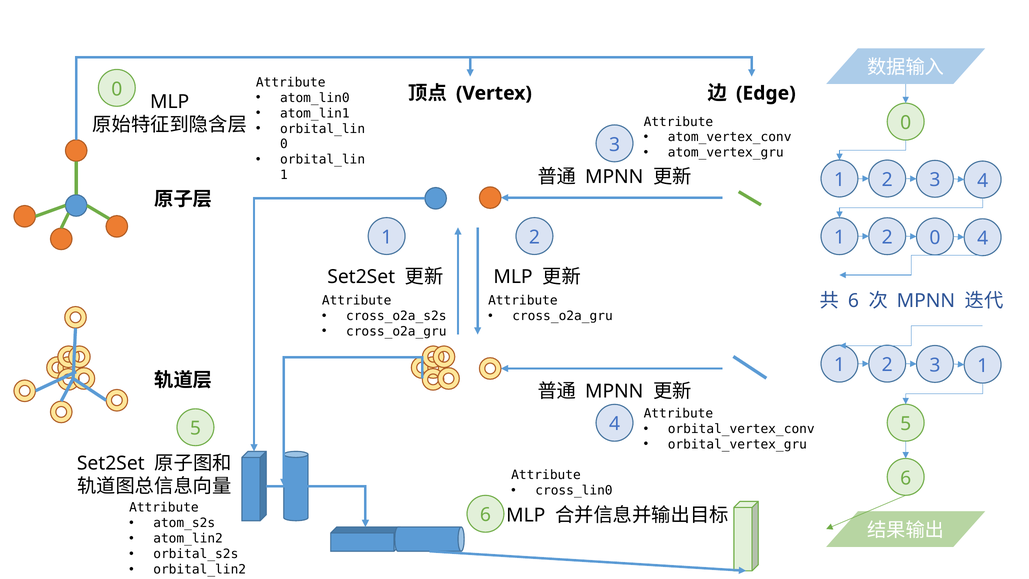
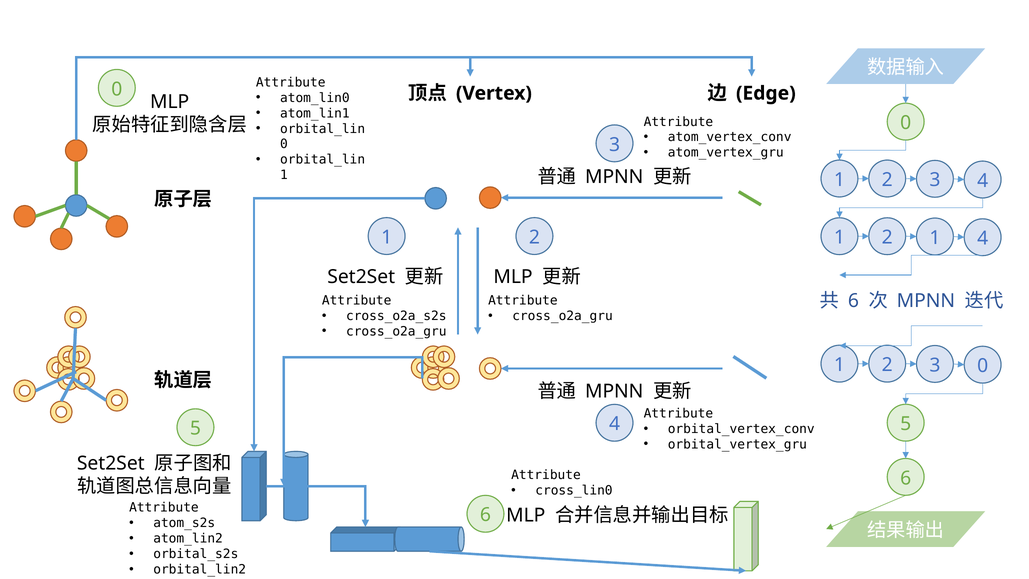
2 0: 0 -> 1
3 1: 1 -> 0
